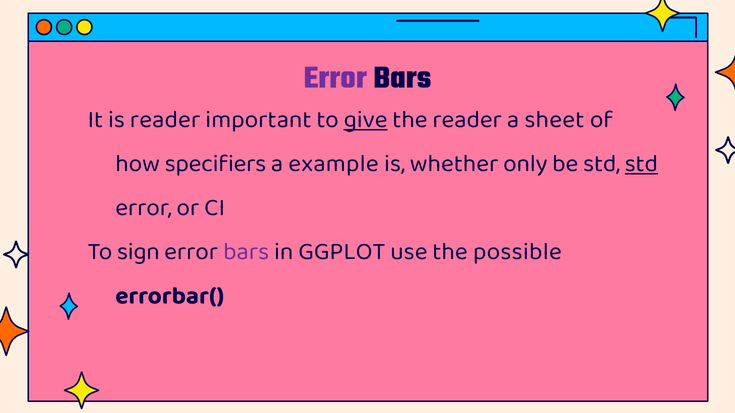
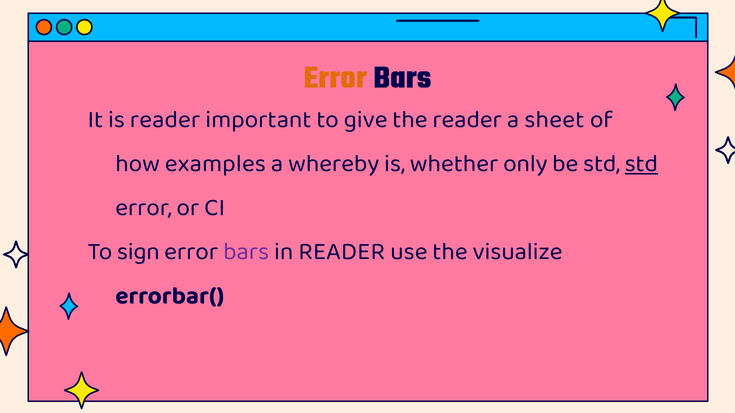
Error at (335, 77) colour: purple -> orange
give underline: present -> none
specifiers: specifiers -> examples
example: example -> whereby
in GGPLOT: GGPLOT -> READER
possible: possible -> visualize
